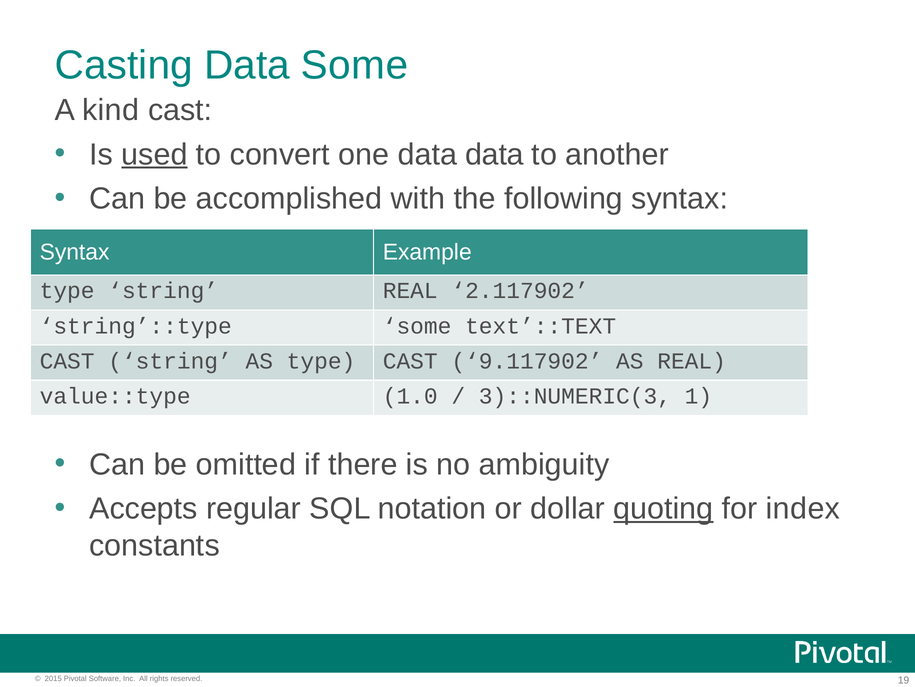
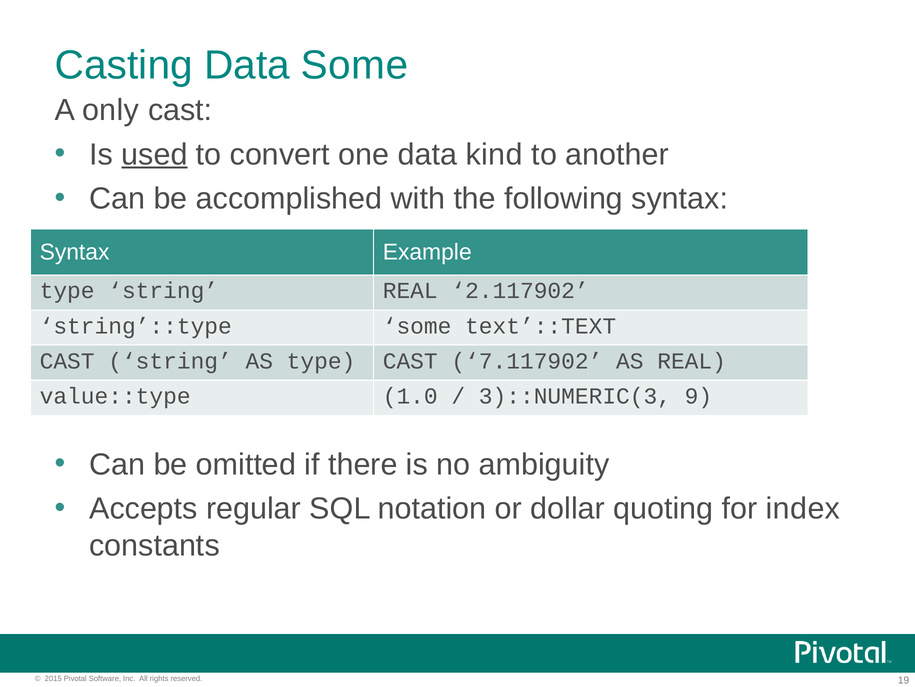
kind: kind -> only
data data: data -> kind
9.117902: 9.117902 -> 7.117902
1: 1 -> 9
quoting underline: present -> none
